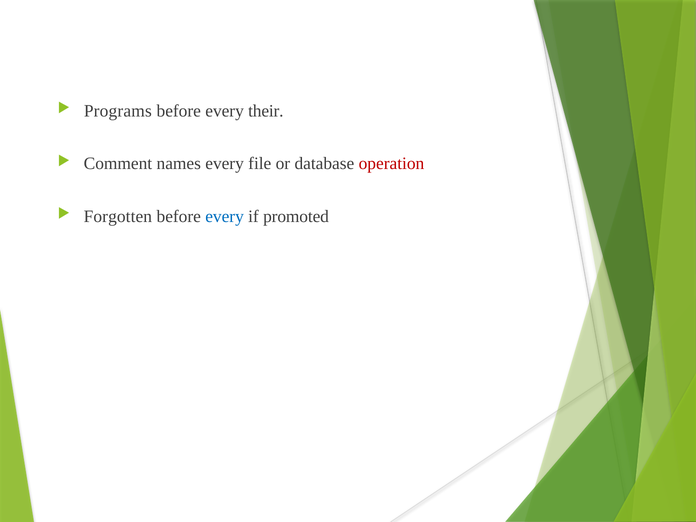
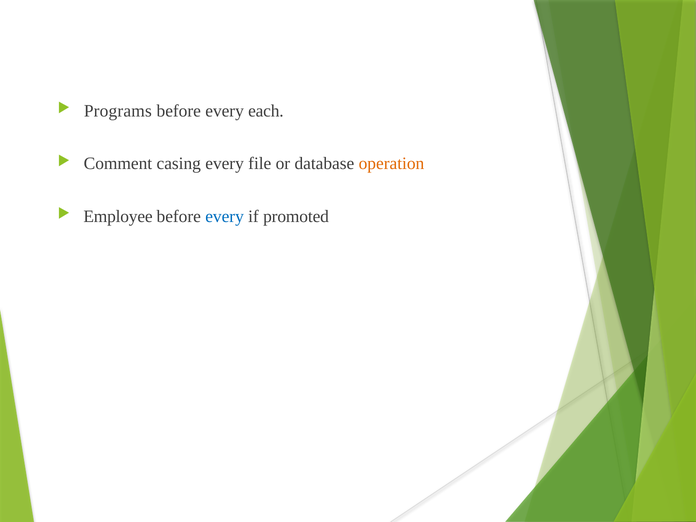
their: their -> each
names: names -> casing
operation colour: red -> orange
Forgotten: Forgotten -> Employee
